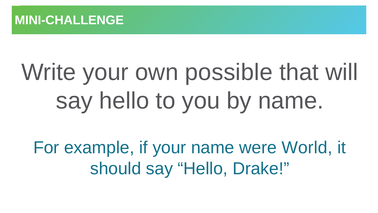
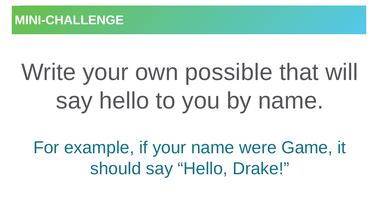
World: World -> Game
